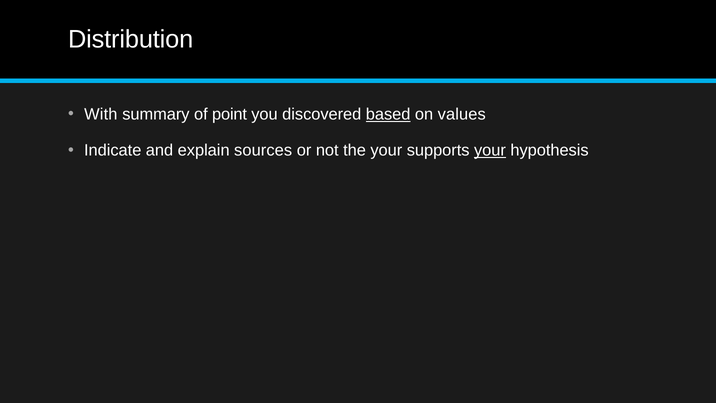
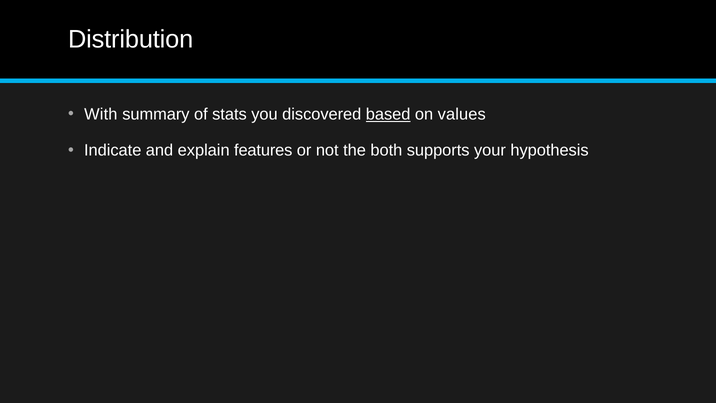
point: point -> stats
sources: sources -> features
the your: your -> both
your at (490, 150) underline: present -> none
